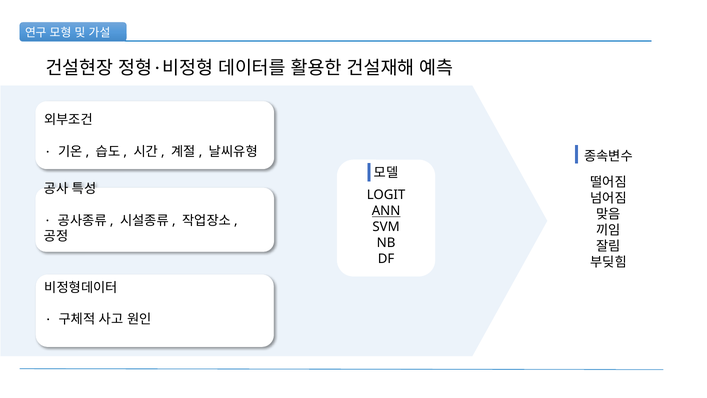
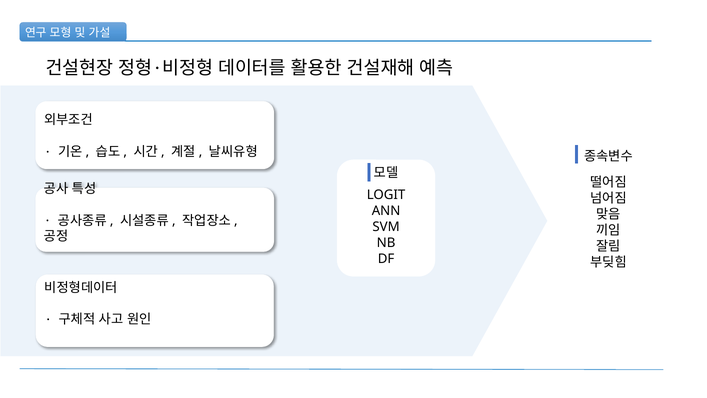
ANN underline: present -> none
